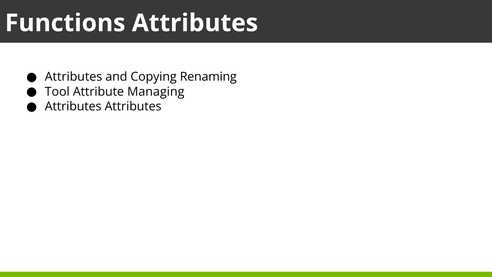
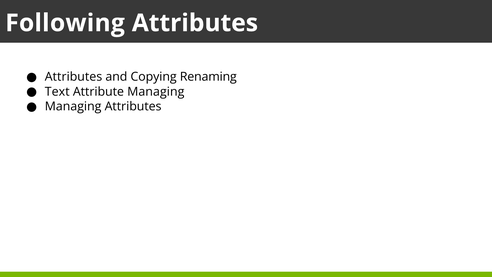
Functions: Functions -> Following
Tool: Tool -> Text
Attributes at (73, 106): Attributes -> Managing
